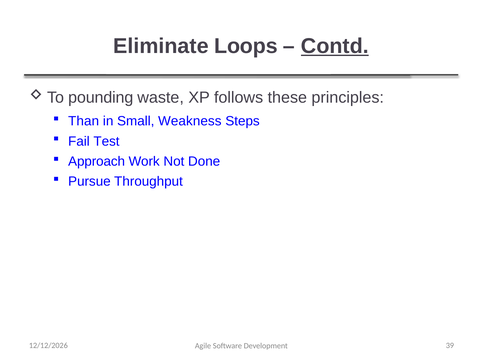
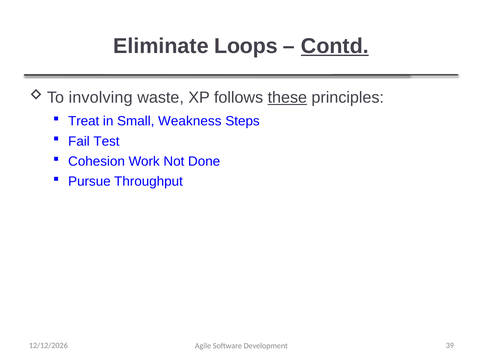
pounding: pounding -> involving
these underline: none -> present
Than: Than -> Treat
Approach: Approach -> Cohesion
